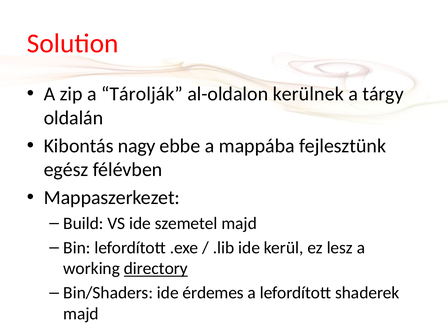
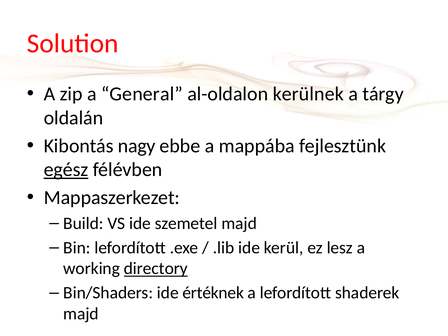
Tárolják: Tárolják -> General
egész underline: none -> present
érdemes: érdemes -> értéknek
